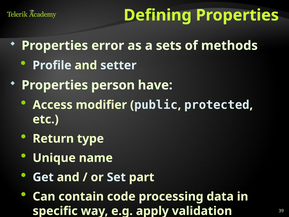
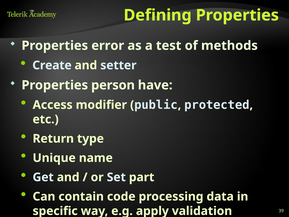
sets: sets -> test
Profile: Profile -> Create
